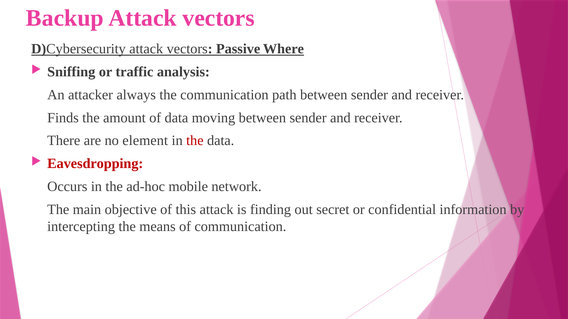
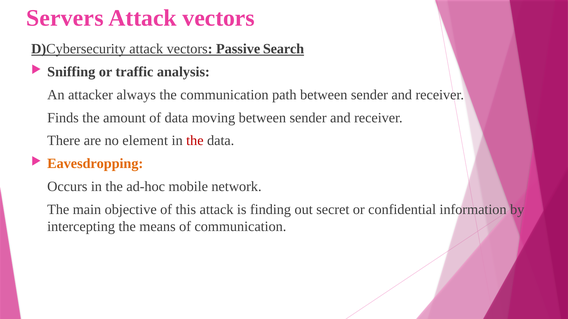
Backup: Backup -> Servers
Where: Where -> Search
Eavesdropping colour: red -> orange
